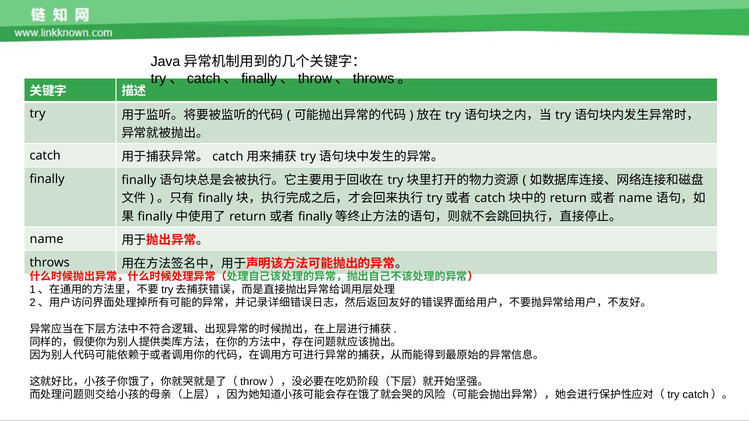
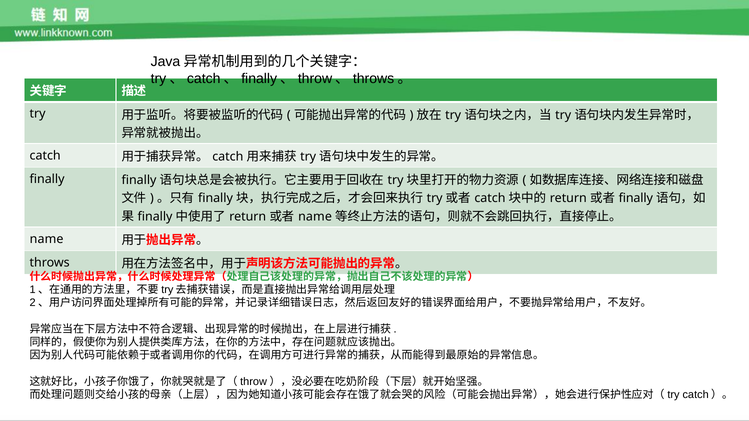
name at (636, 198): name -> finally
finally at (315, 217): finally -> name
